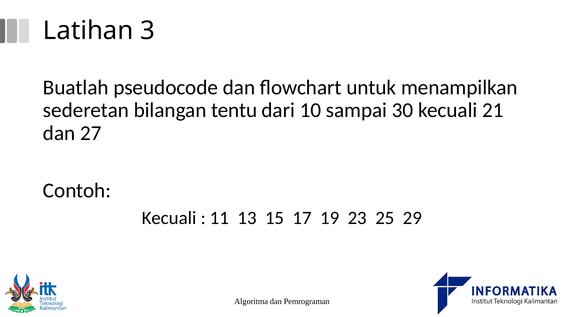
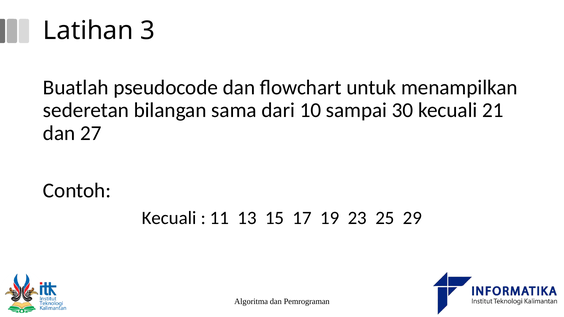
tentu: tentu -> sama
